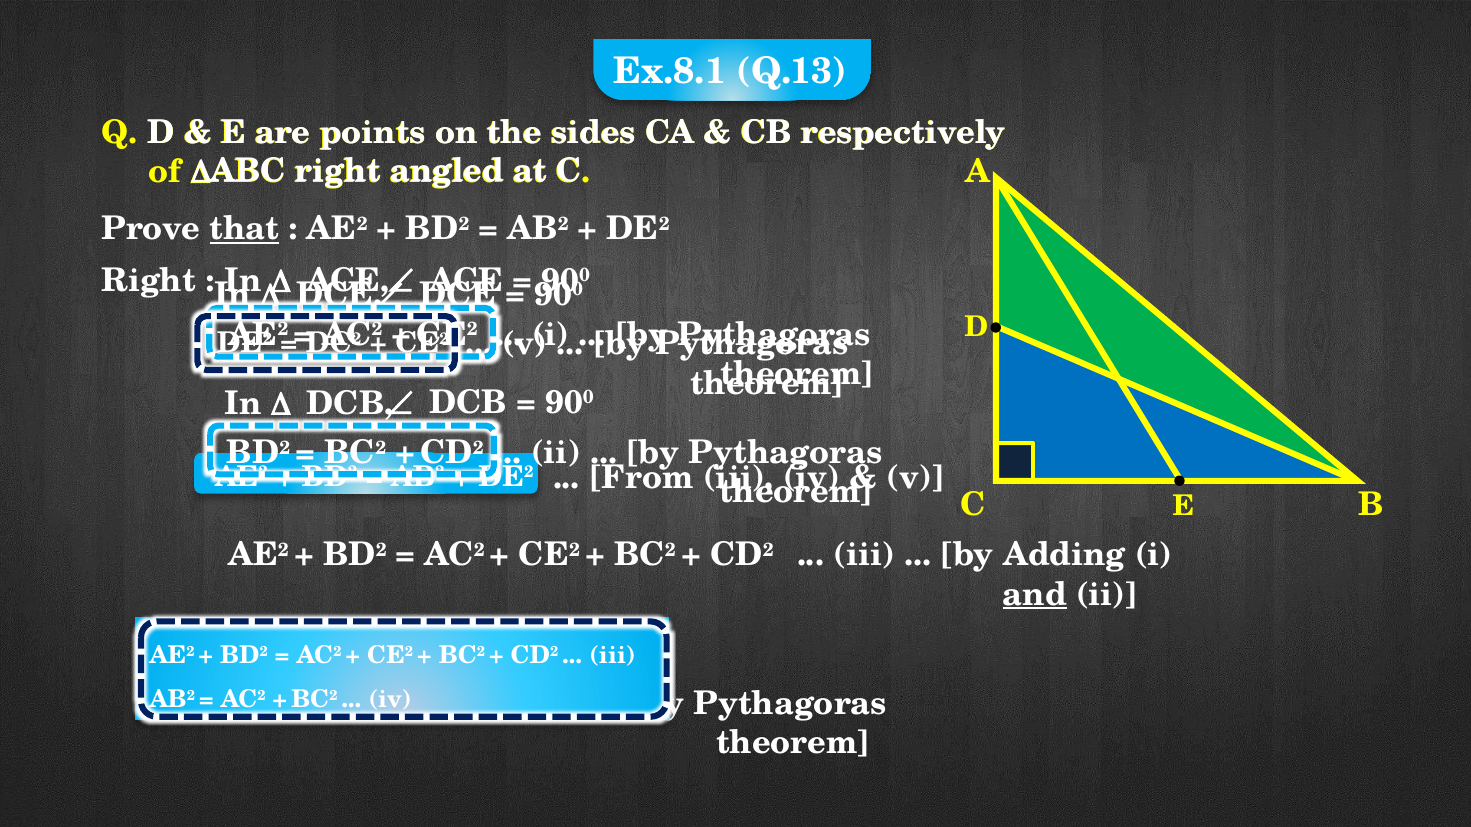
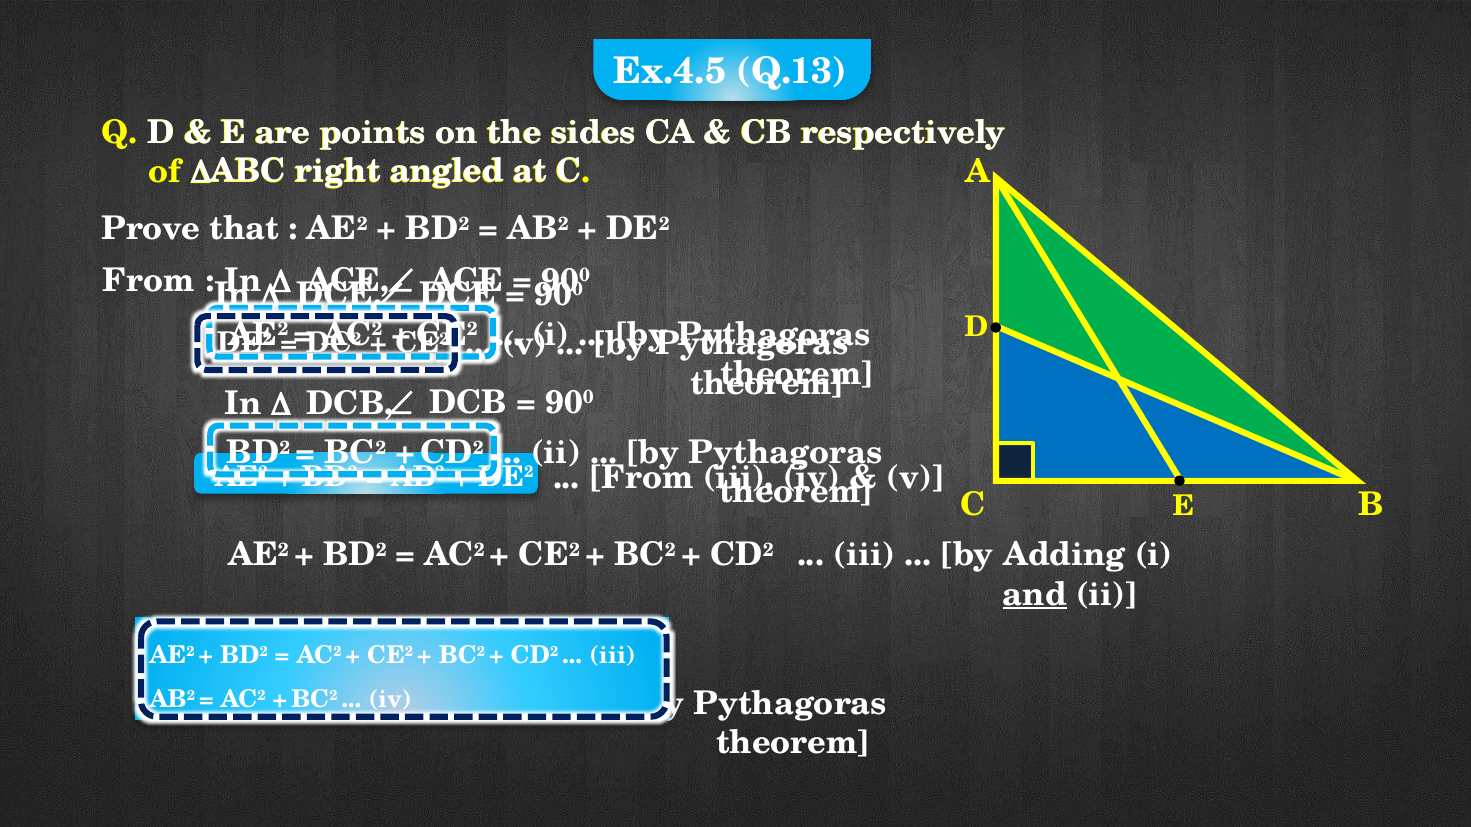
Ex.8.1: Ex.8.1 -> Ex.4.5
that underline: present -> none
Right at (149, 281): Right -> From
